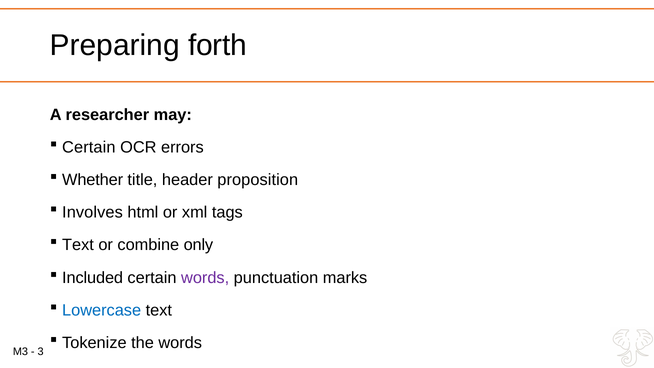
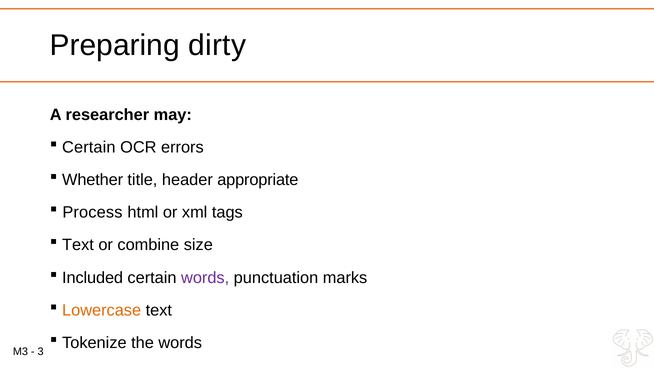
forth: forth -> dirty
proposition: proposition -> appropriate
Involves: Involves -> Process
only: only -> size
Lowercase colour: blue -> orange
